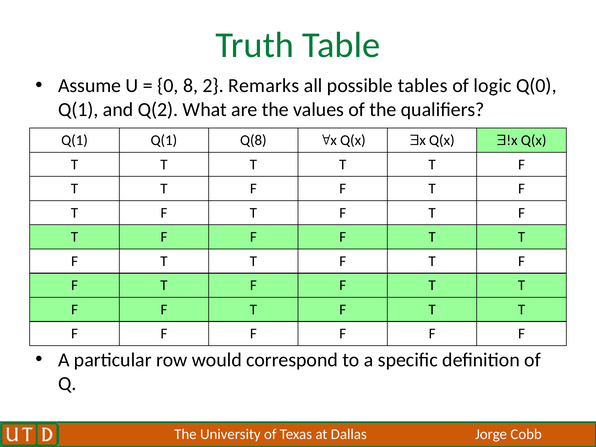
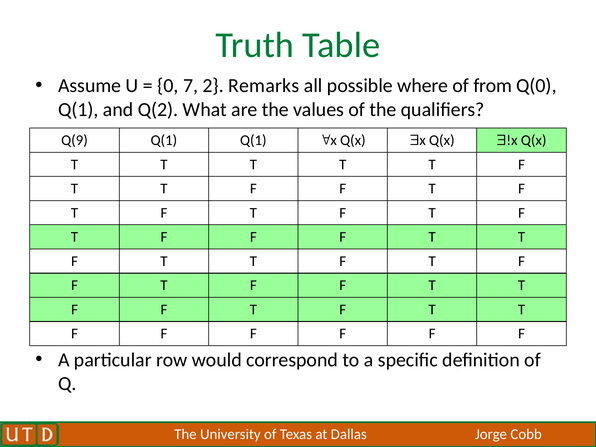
8: 8 -> 7
tables: tables -> where
logic: logic -> from
Q(1 at (75, 140): Q(1 -> Q(9
Q(1 Q(8: Q(8 -> Q(1
